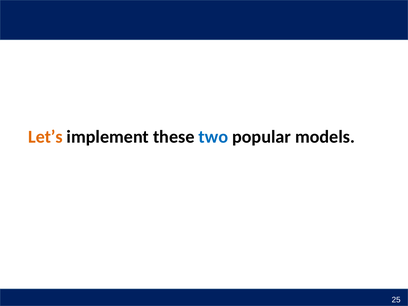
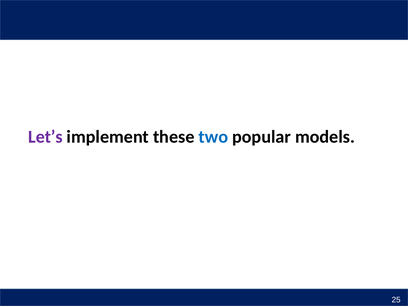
Let’s colour: orange -> purple
